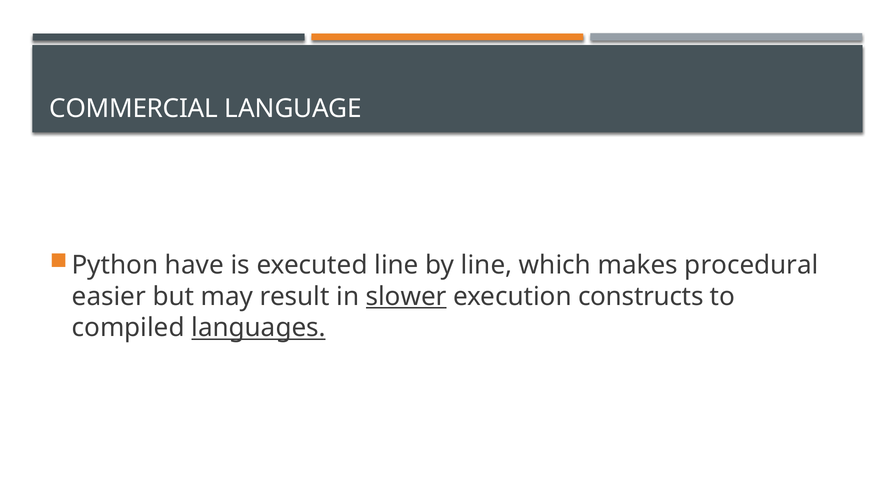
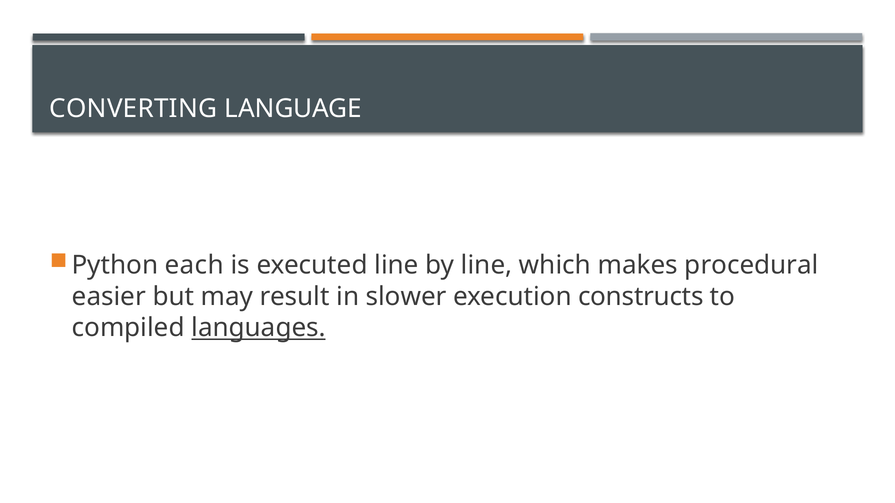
COMMERCIAL: COMMERCIAL -> CONVERTING
have: have -> each
slower underline: present -> none
